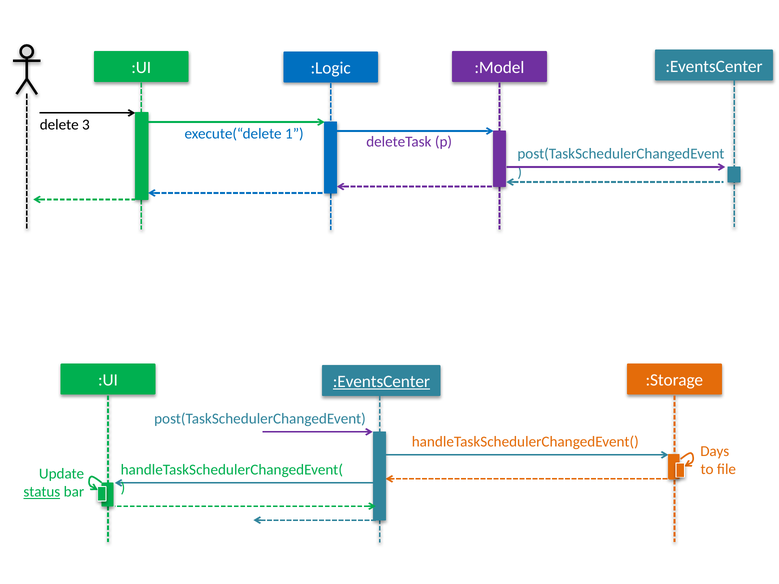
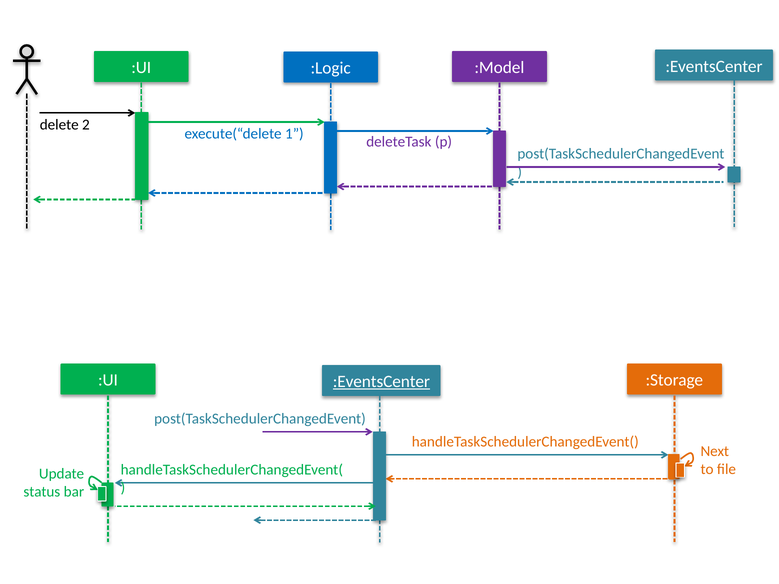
3: 3 -> 2
Days: Days -> Next
status underline: present -> none
